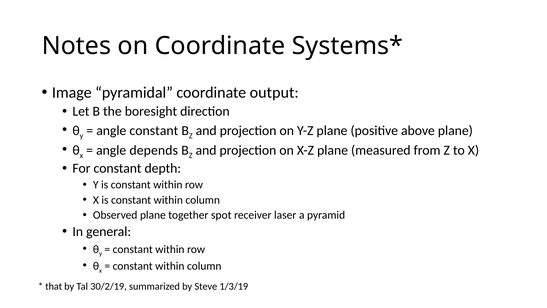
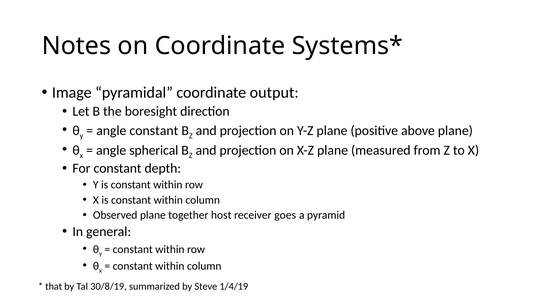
depends: depends -> spherical
spot: spot -> host
laser: laser -> goes
30/2/19: 30/2/19 -> 30/8/19
1/3/19: 1/3/19 -> 1/4/19
